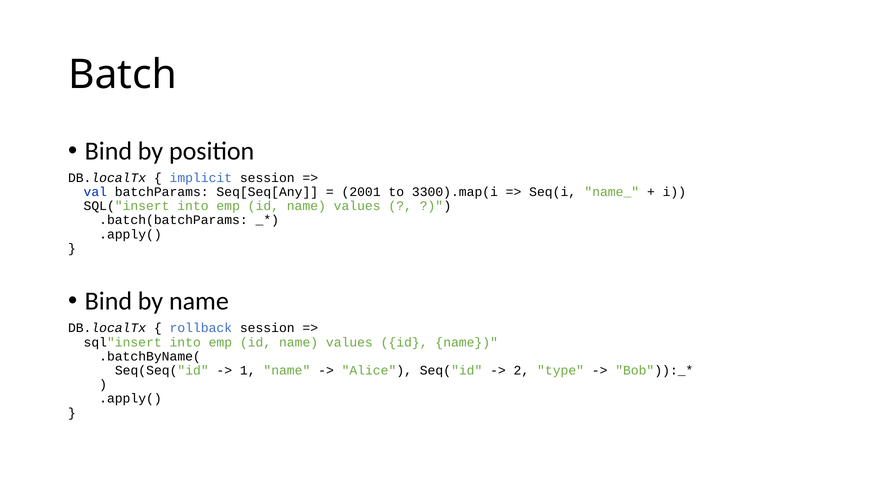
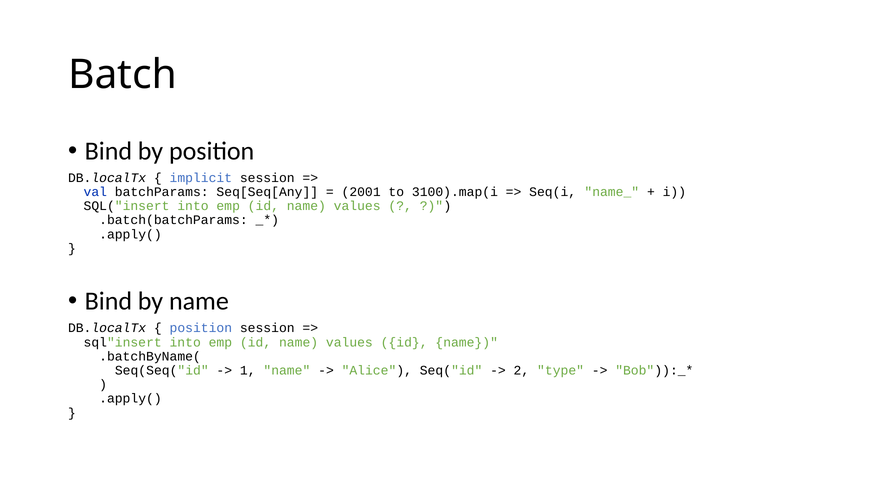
3300).map(i: 3300).map(i -> 3100).map(i
rollback at (201, 328): rollback -> position
